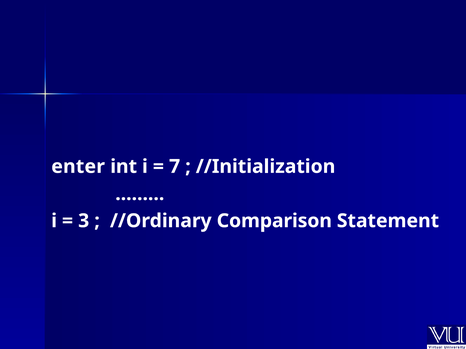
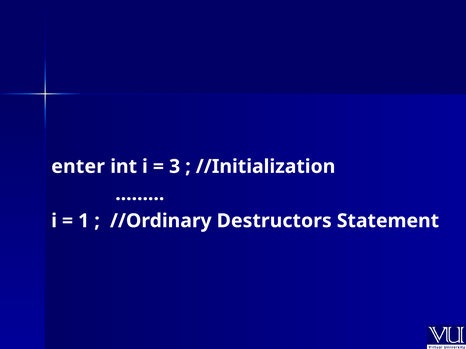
7: 7 -> 3
3: 3 -> 1
Comparison: Comparison -> Destructors
